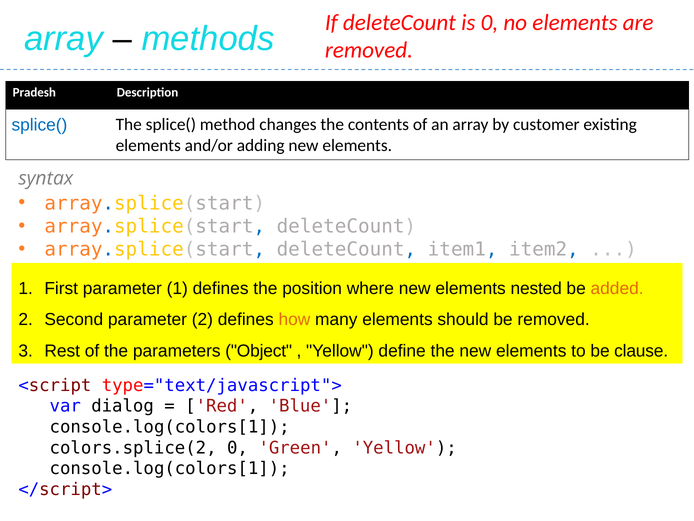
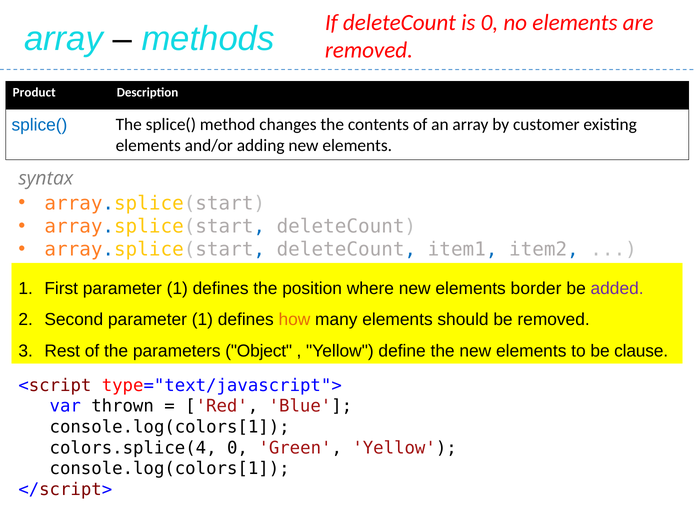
Pradesh: Pradesh -> Product
nested: nested -> border
added colour: orange -> purple
Second parameter 2: 2 -> 1
dialog: dialog -> thrown
colors.splice(2: colors.splice(2 -> colors.splice(4
